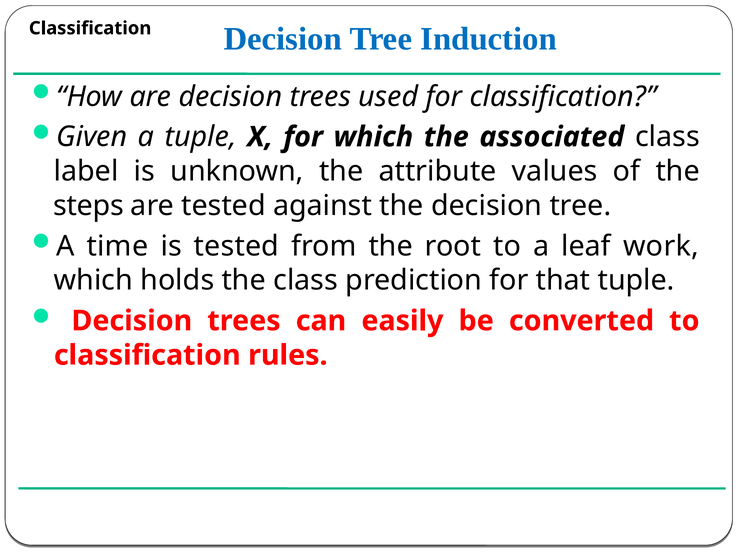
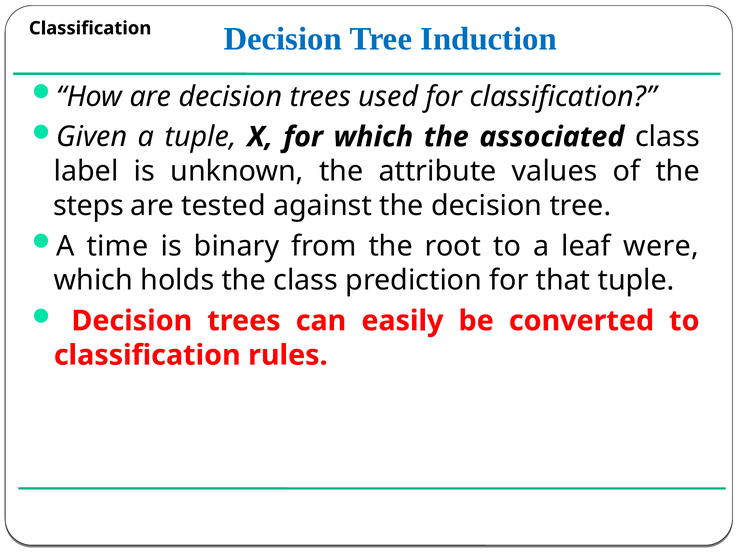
is tested: tested -> binary
work: work -> were
